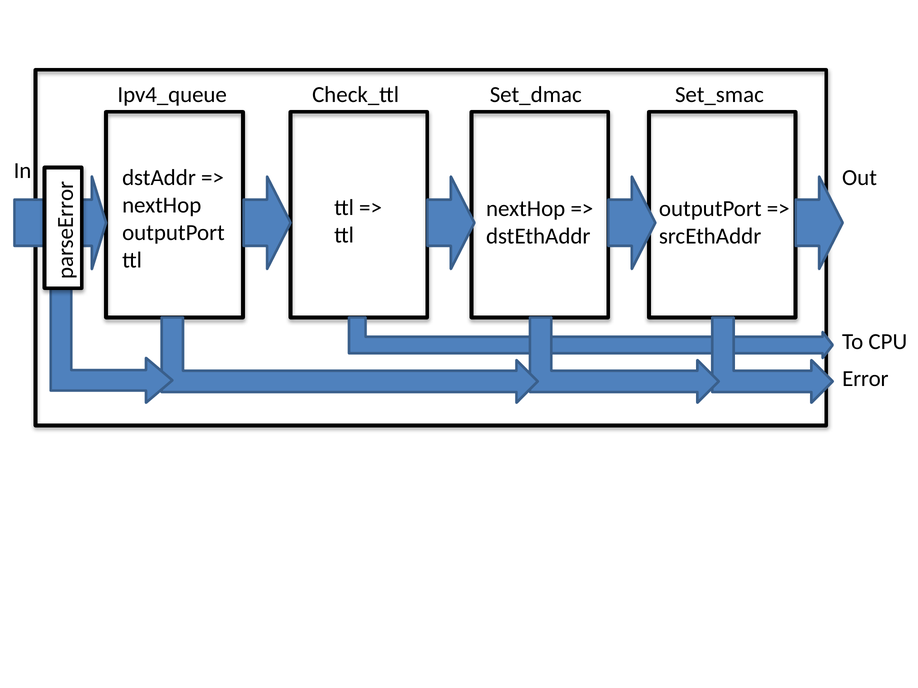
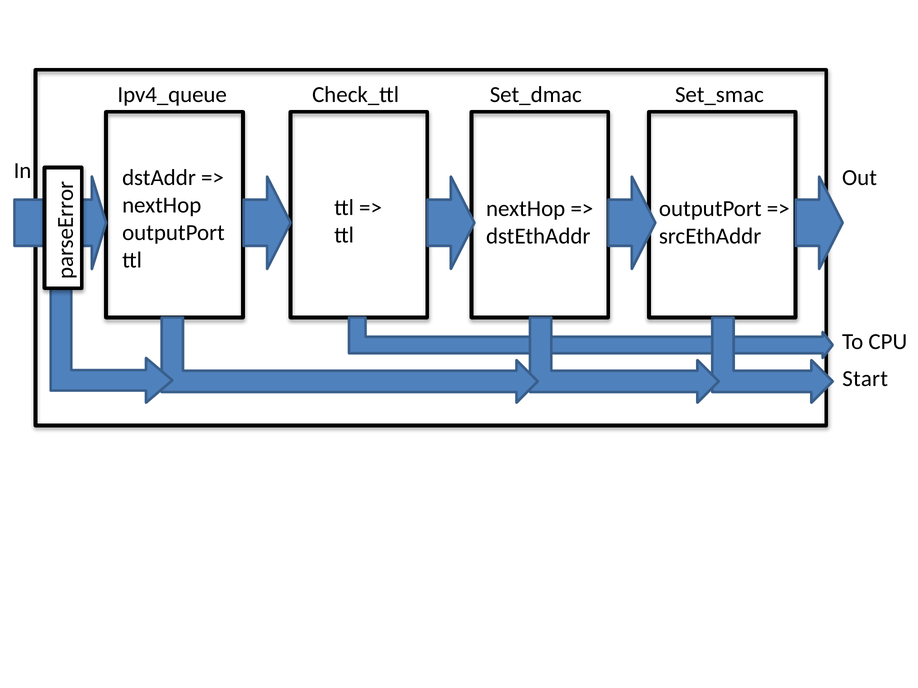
Error: Error -> Start
